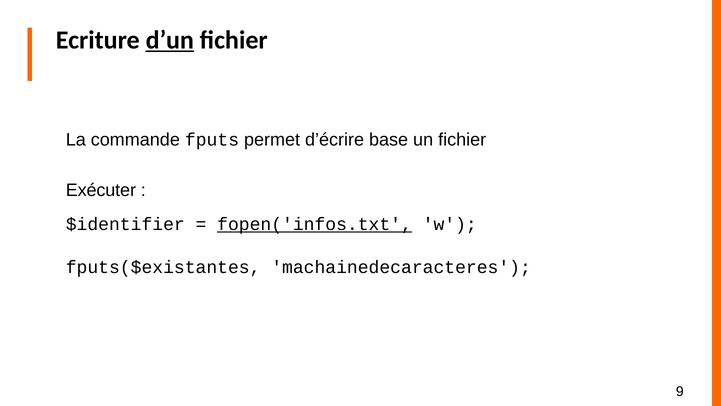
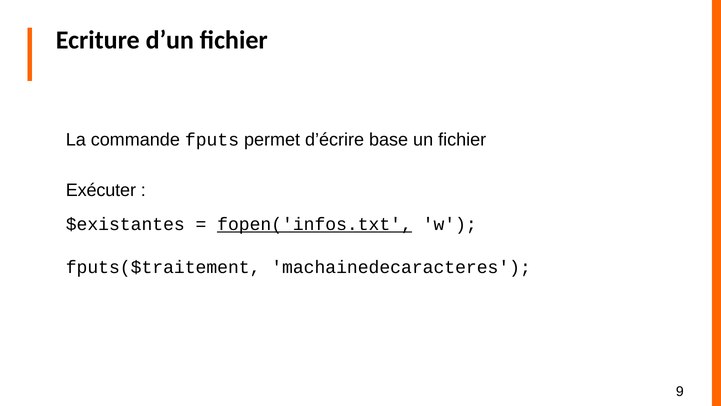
d’un underline: present -> none
$identifier: $identifier -> $existantes
fputs($existantes: fputs($existantes -> fputs($traitement
